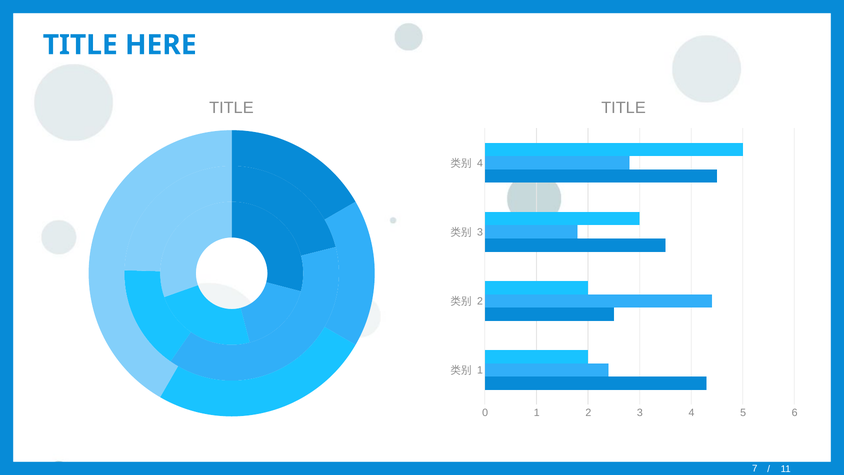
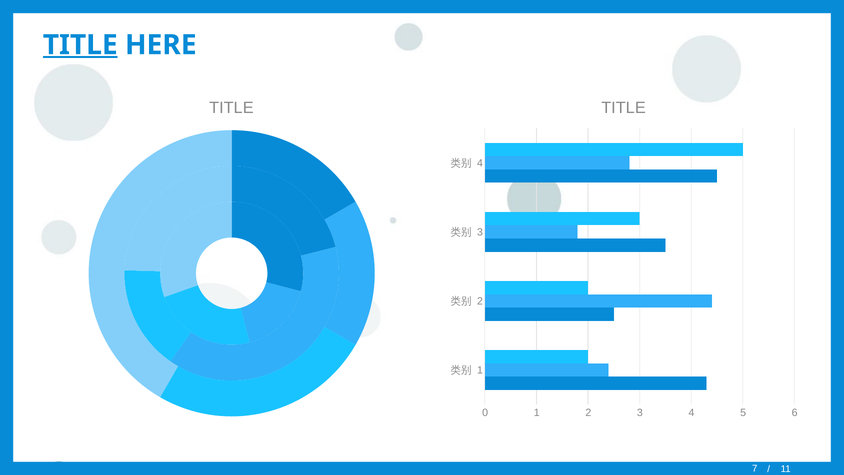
TITLE at (80, 45) underline: none -> present
